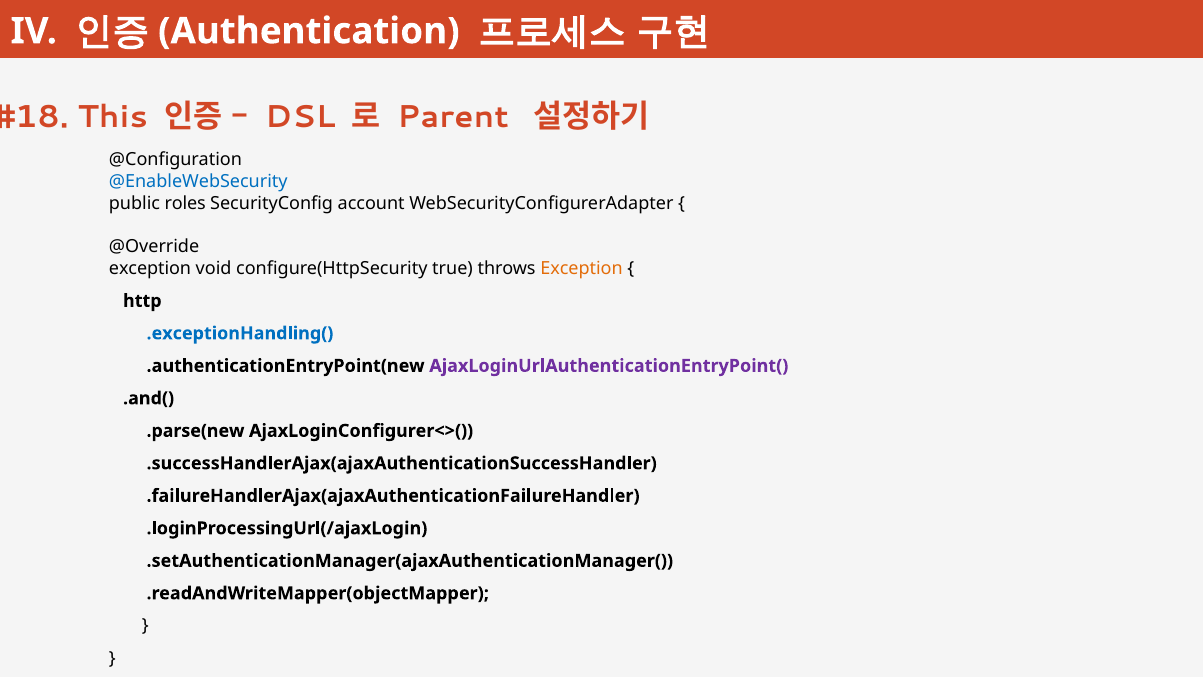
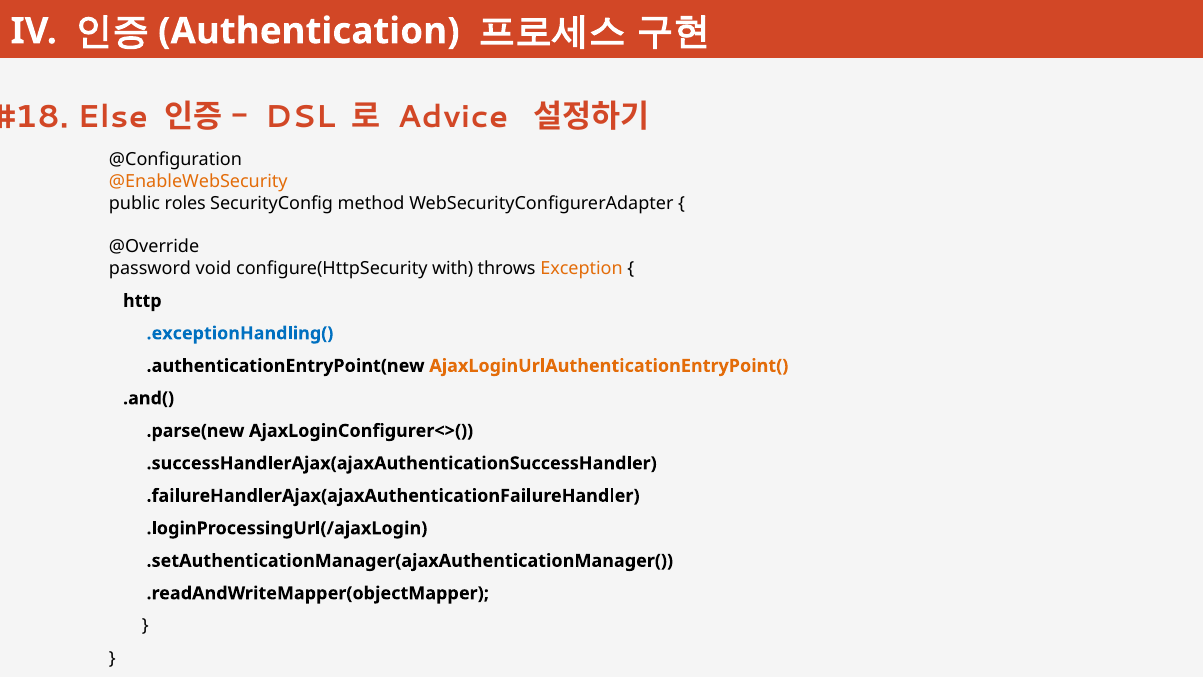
This: This -> Else
Parent: Parent -> Advice
@EnableWebSecurity colour: blue -> orange
account: account -> method
exception at (150, 268): exception -> password
true: true -> with
AjaxLoginUrlAuthenticationEntryPoint( colour: purple -> orange
